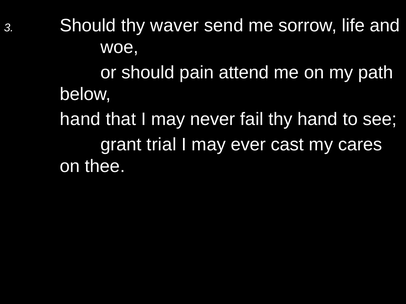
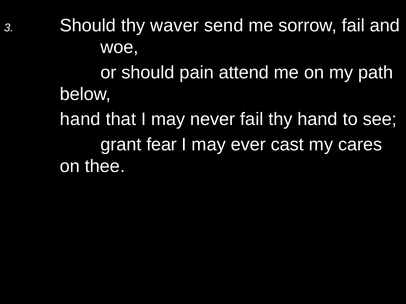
sorrow life: life -> fail
trial: trial -> fear
